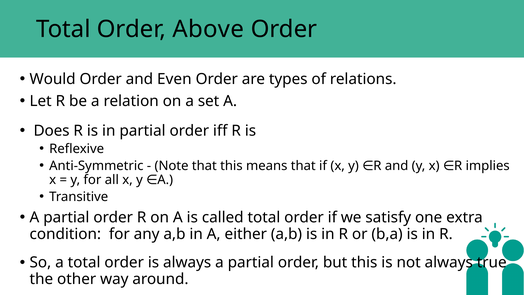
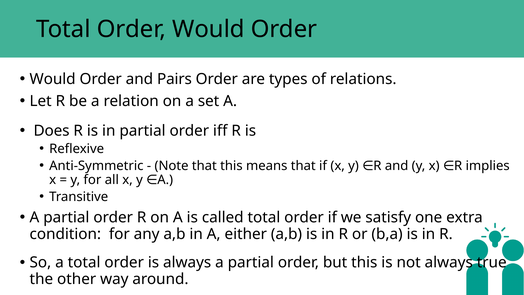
Order Above: Above -> Would
Even: Even -> Pairs
